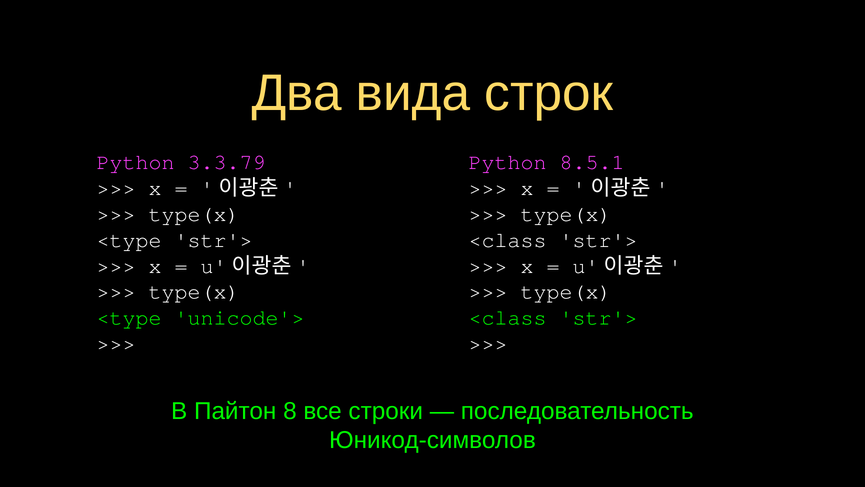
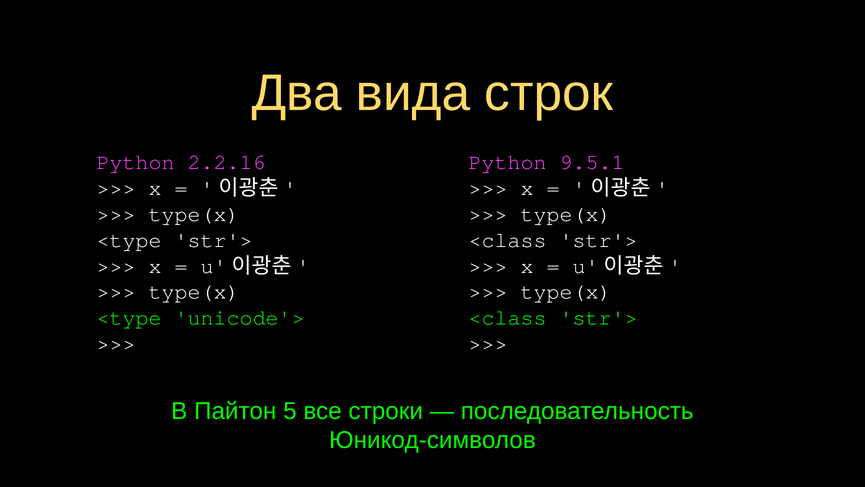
3.3.79: 3.3.79 -> 2.2.16
8.5.1: 8.5.1 -> 9.5.1
8: 8 -> 5
